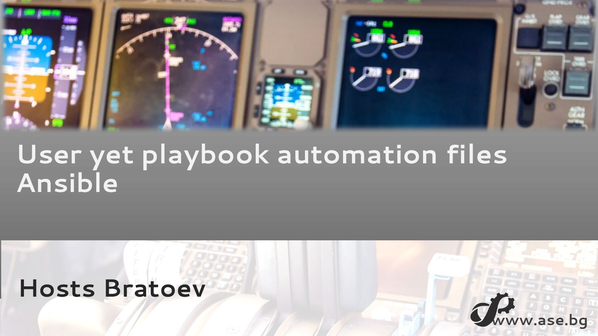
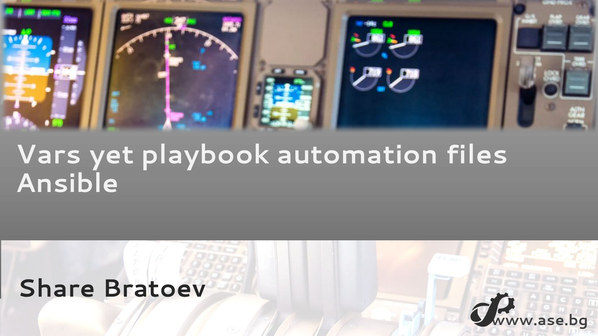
User: User -> Vars
Hosts: Hosts -> Share
